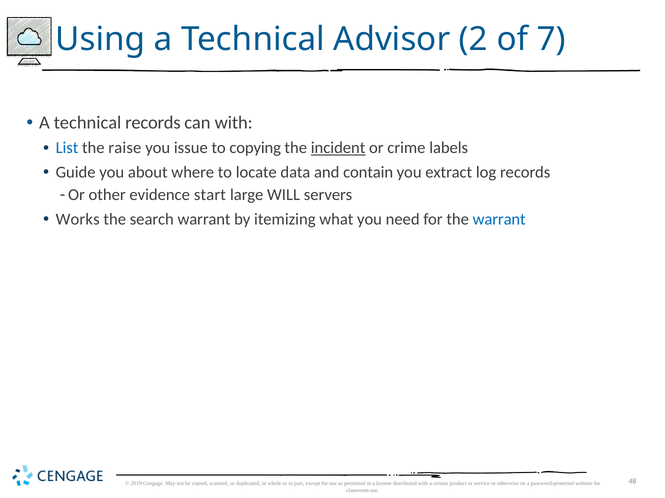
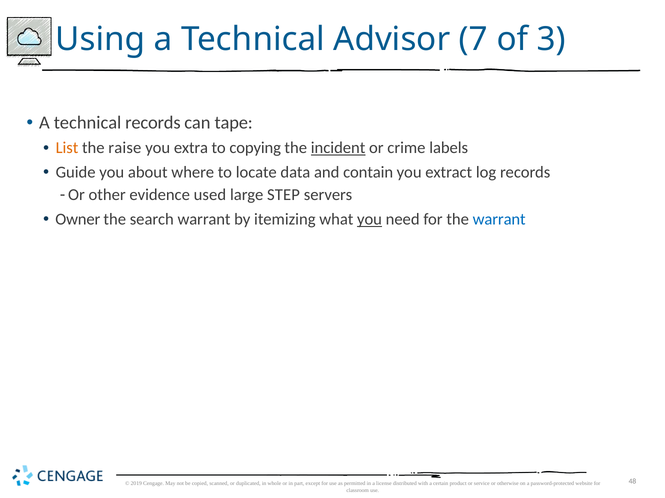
2: 2 -> 7
7: 7 -> 3
can with: with -> tape
List colour: blue -> orange
issue: issue -> extra
start: start -> used
WILL: WILL -> STEP
Works: Works -> Owner
you at (369, 219) underline: none -> present
